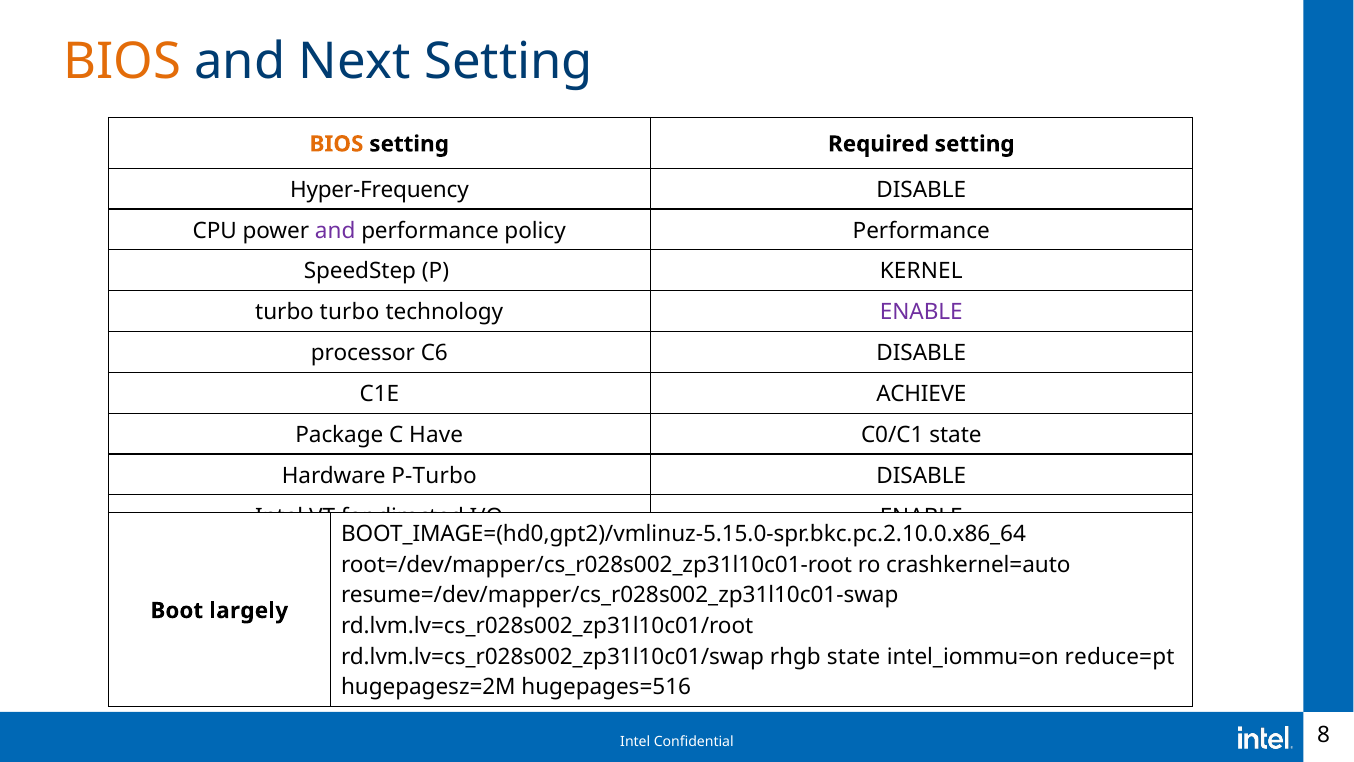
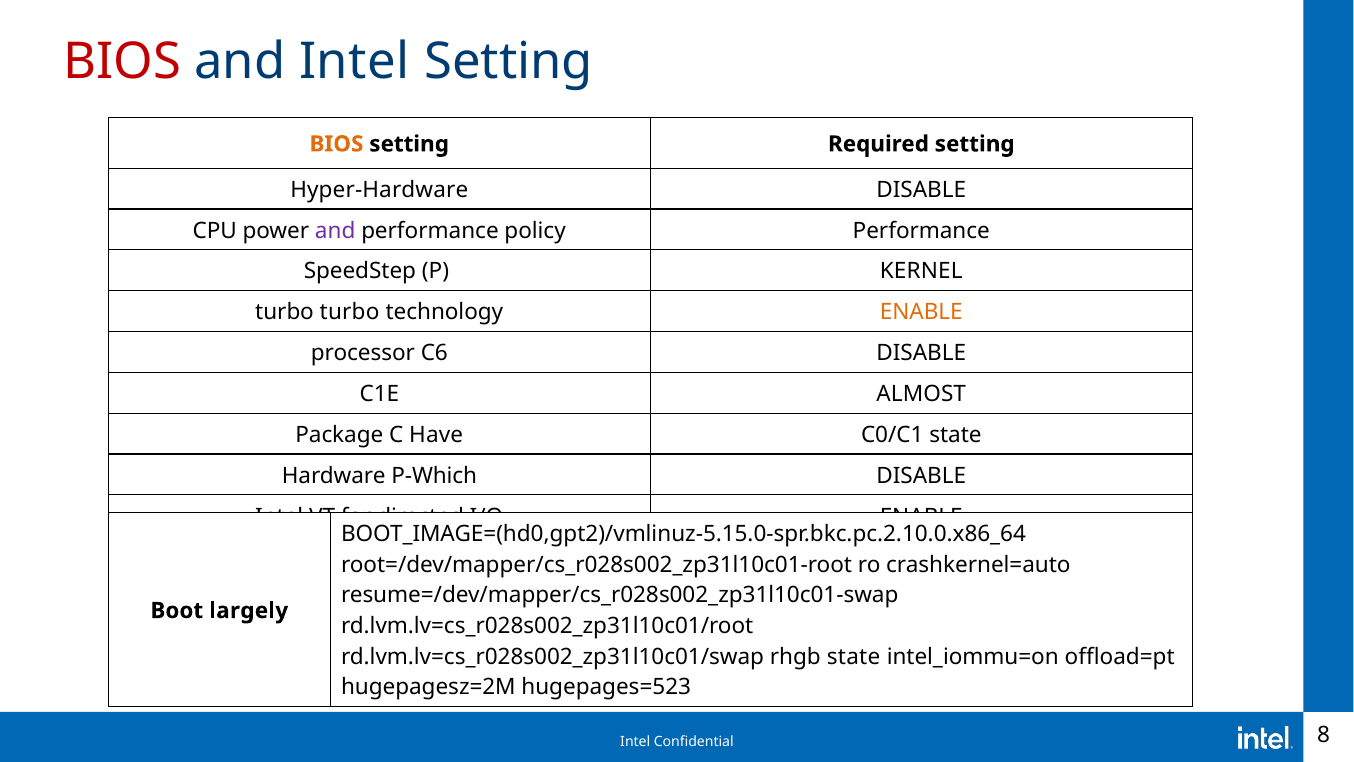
BIOS at (122, 62) colour: orange -> red
and Next: Next -> Intel
Hyper-Frequency: Hyper-Frequency -> Hyper-Hardware
ENABLE at (921, 312) colour: purple -> orange
ACHIEVE: ACHIEVE -> ALMOST
P-Turbo: P-Turbo -> P-Which
reduce=pt: reduce=pt -> offload=pt
hugepages=516: hugepages=516 -> hugepages=523
